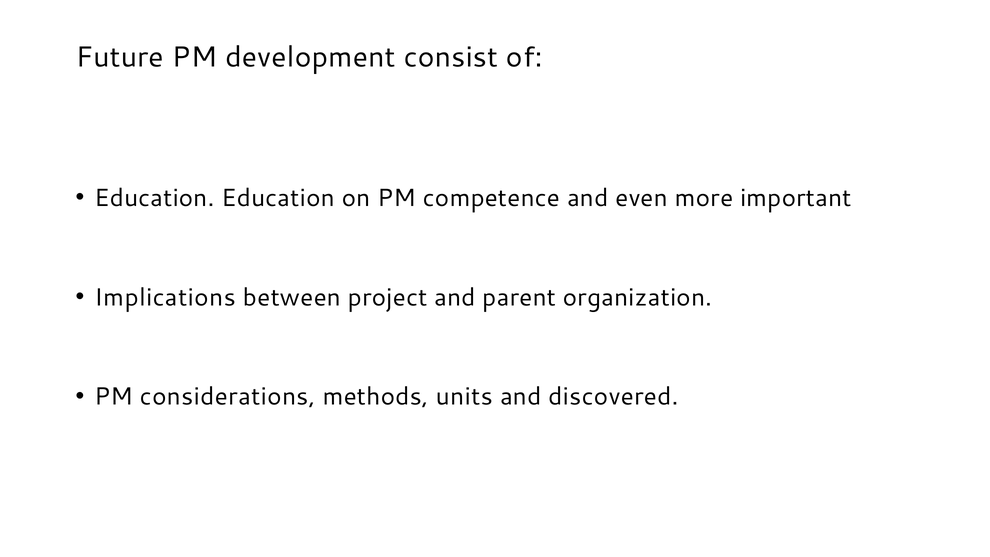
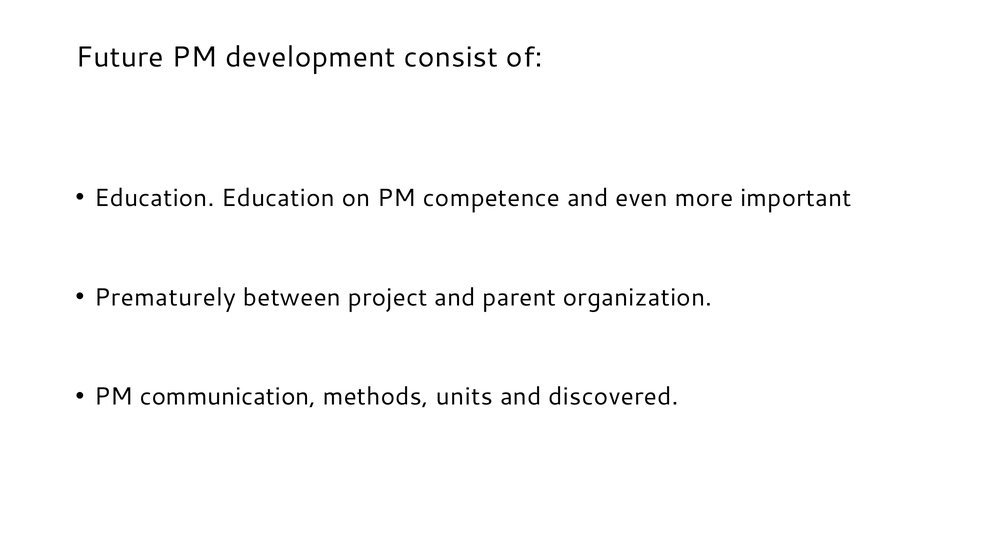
Implications: Implications -> Prematurely
considerations: considerations -> communication
